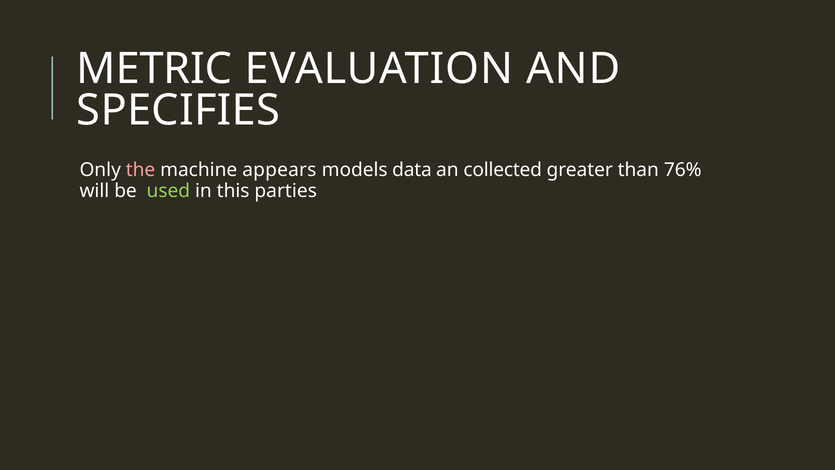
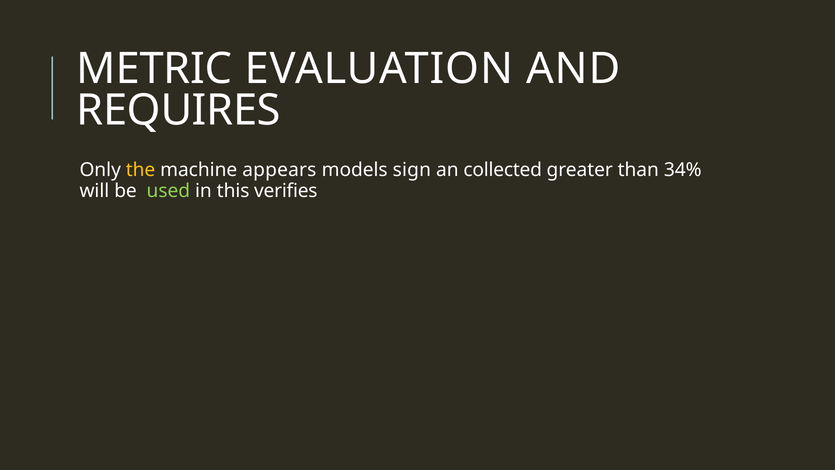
SPECIFIES: SPECIFIES -> REQUIRES
the colour: pink -> yellow
data: data -> sign
76%: 76% -> 34%
parties: parties -> verifies
